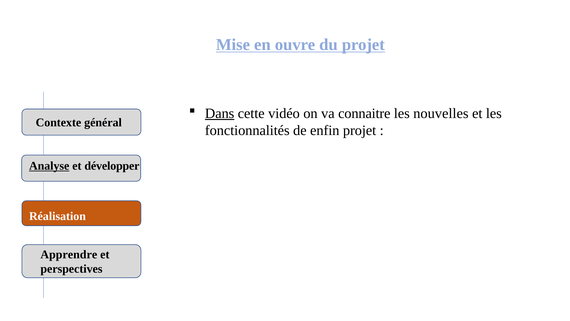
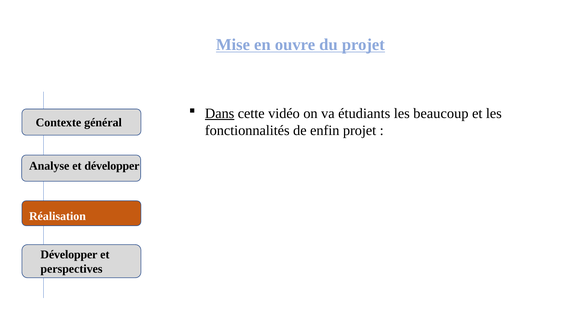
connaitre: connaitre -> étudiants
nouvelles: nouvelles -> beaucoup
Analyse underline: present -> none
Apprendre at (69, 254): Apprendre -> Développer
